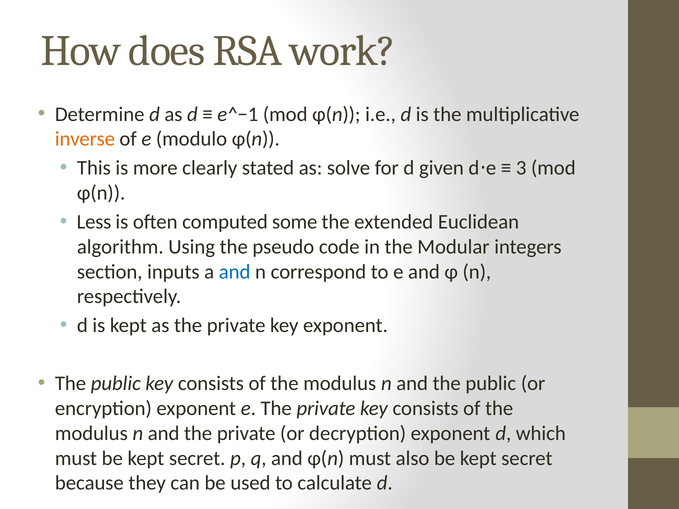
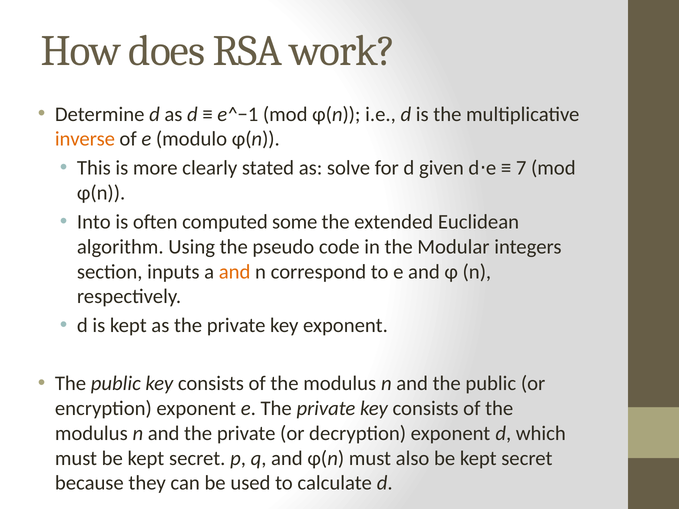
3: 3 -> 7
Less: Less -> Into
and at (235, 272) colour: blue -> orange
